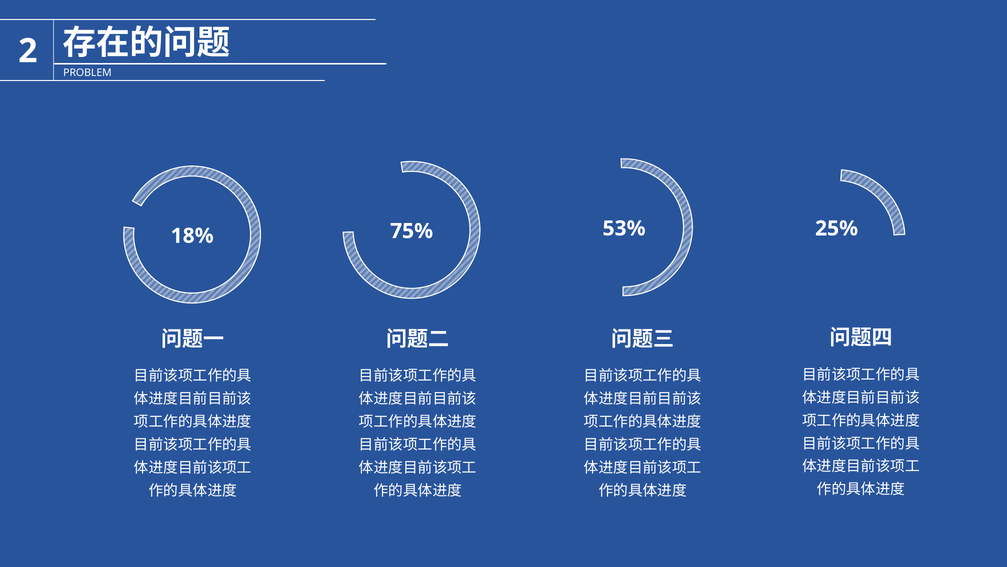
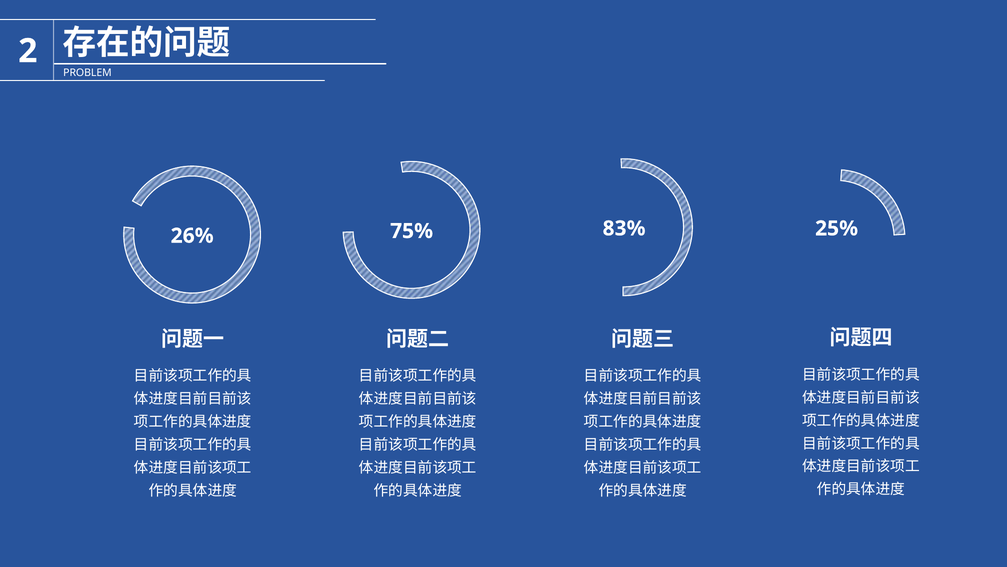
53%: 53% -> 83%
18%: 18% -> 26%
